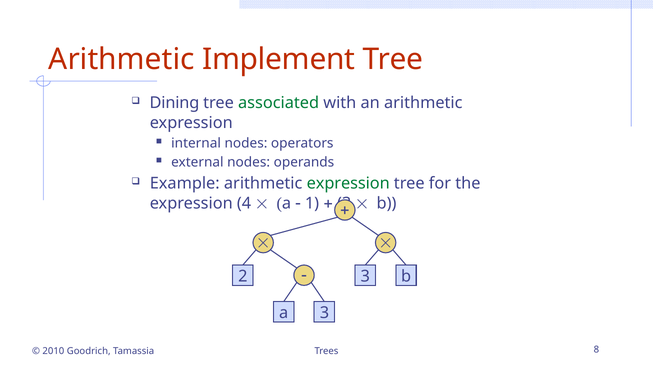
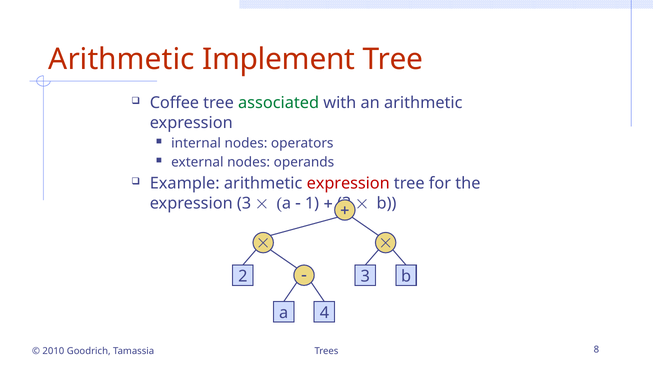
Dining: Dining -> Coffee
expression at (348, 184) colour: green -> red
expression 4: 4 -> 3
a 3: 3 -> 4
